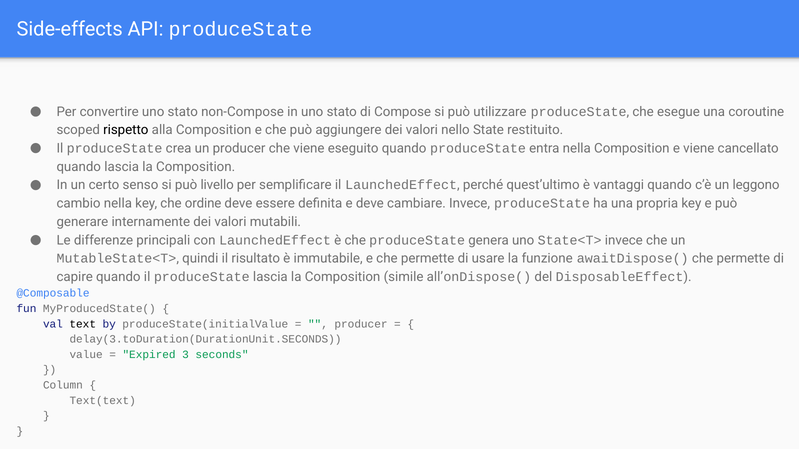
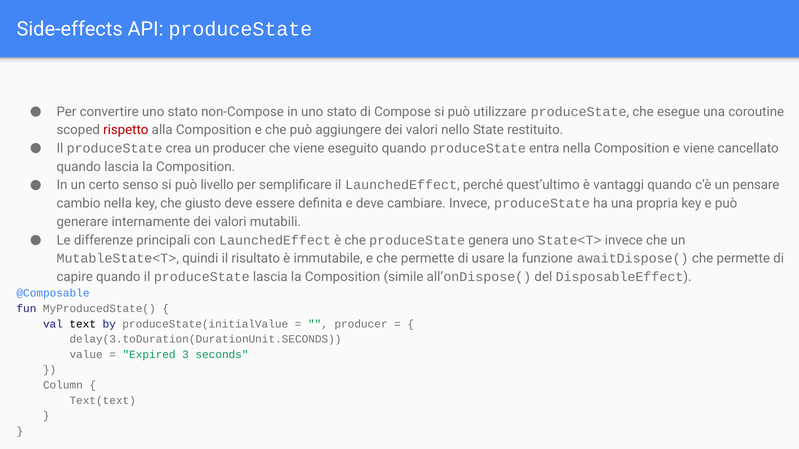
rispetto colour: black -> red
leggono: leggono -> pensare
ordine: ordine -> giusto
